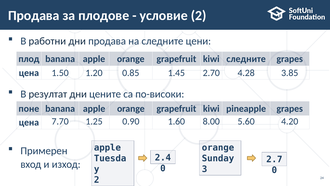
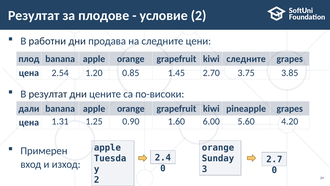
Продава at (34, 16): Продава -> Резултат
1.50: 1.50 -> 2.54
4.28: 4.28 -> 3.75
поне: поне -> дали
7.70: 7.70 -> 1.31
8.00: 8.00 -> 6.00
